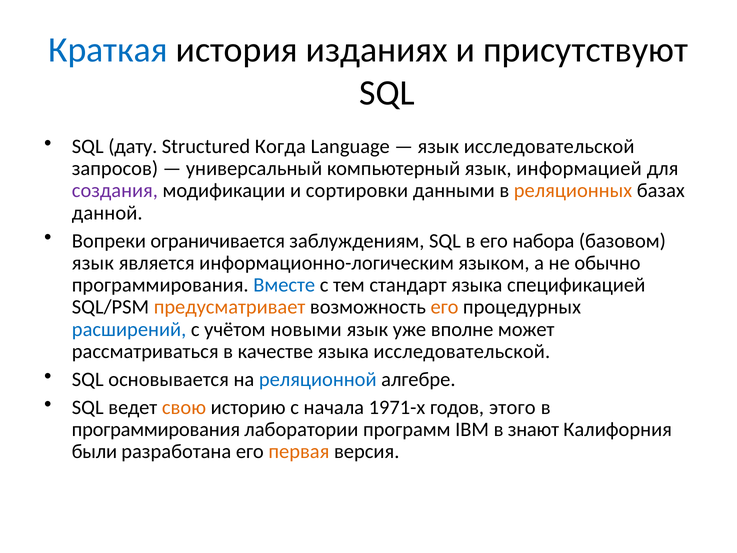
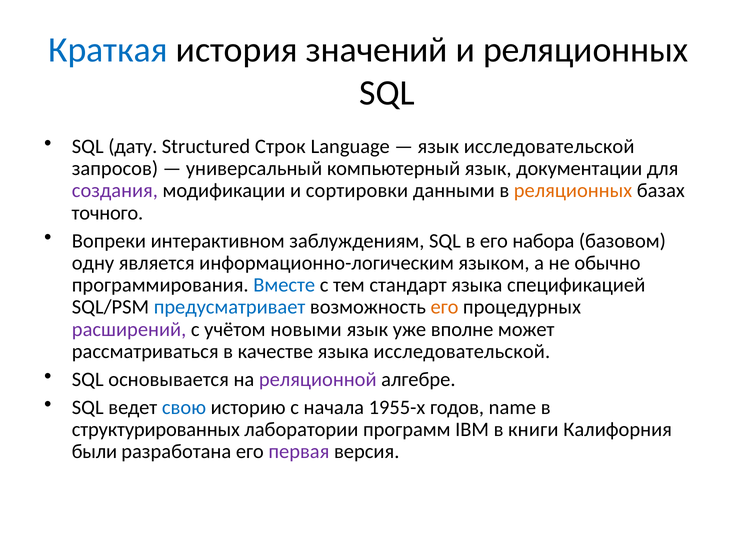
изданиях: изданиях -> значений
и присутствуют: присутствуют -> реляционных
Когда: Когда -> Строк
информацией: информацией -> документации
данной: данной -> точного
ограничивается: ограничивается -> интерактивном
язык at (93, 263): язык -> одну
предусматривает colour: orange -> blue
расширений colour: blue -> purple
реляционной colour: blue -> purple
свою colour: orange -> blue
1971-х: 1971-х -> 1955-х
этого: этого -> name
программирования at (156, 429): программирования -> структурированных
знают: знают -> книги
первая colour: orange -> purple
